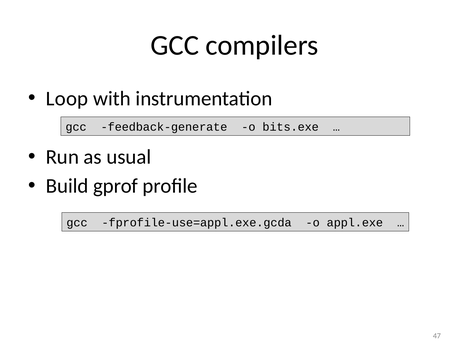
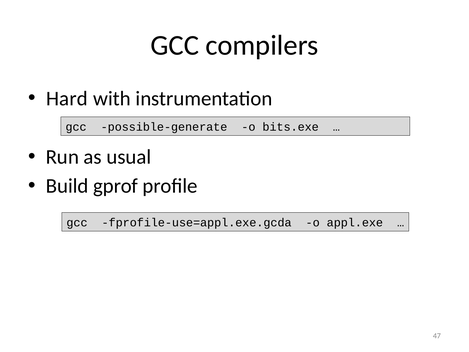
Loop: Loop -> Hard
feedback-generate: feedback-generate -> possible-generate
